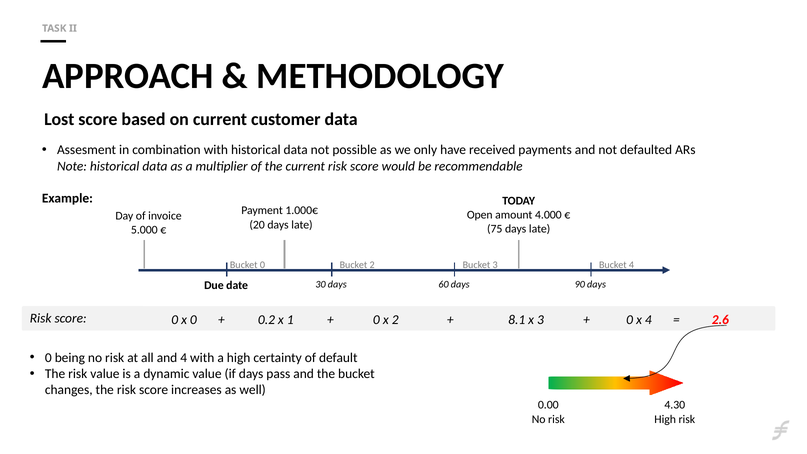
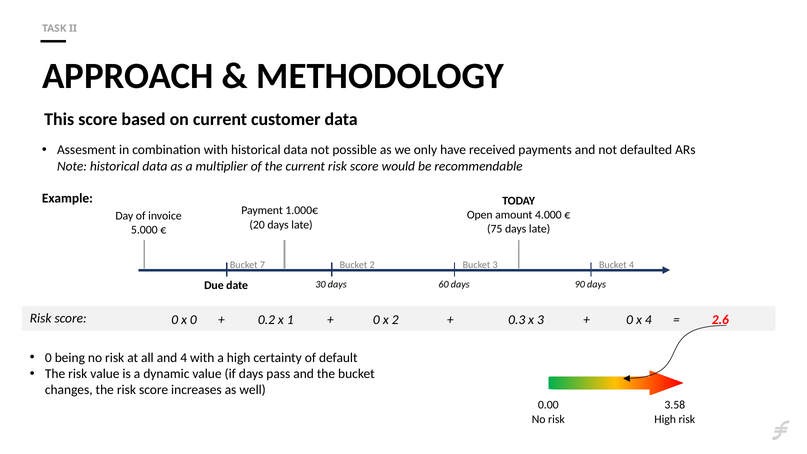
Lost: Lost -> This
Bucket 0: 0 -> 7
8.1: 8.1 -> 0.3
4.30: 4.30 -> 3.58
